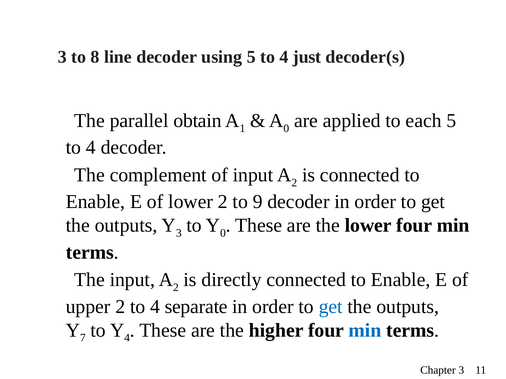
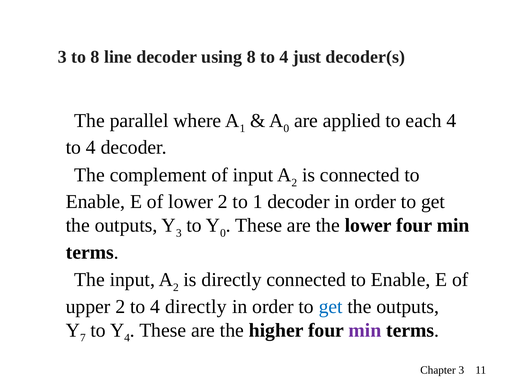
using 5: 5 -> 8
obtain: obtain -> where
each 5: 5 -> 4
to 9: 9 -> 1
4 separate: separate -> directly
min at (365, 331) colour: blue -> purple
